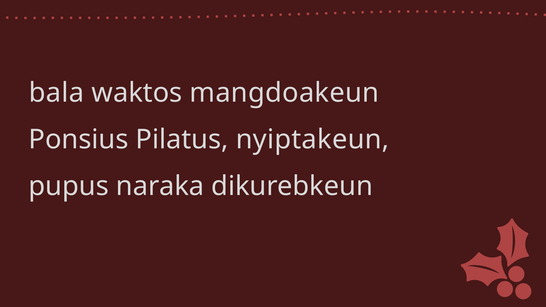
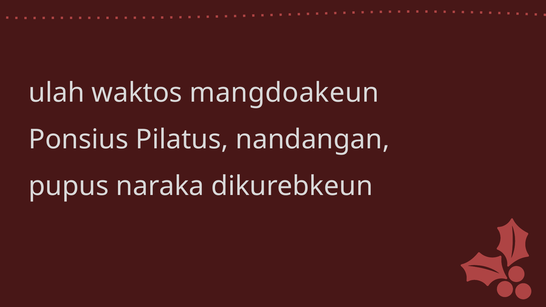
bala: bala -> ulah
nyiptakeun: nyiptakeun -> nandangan
